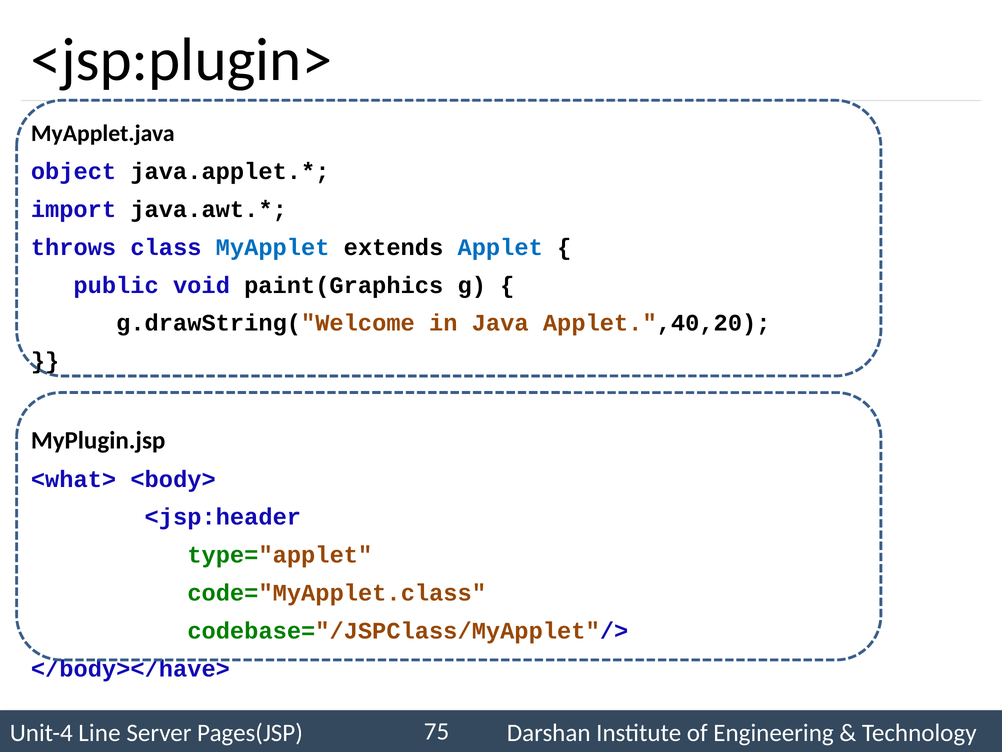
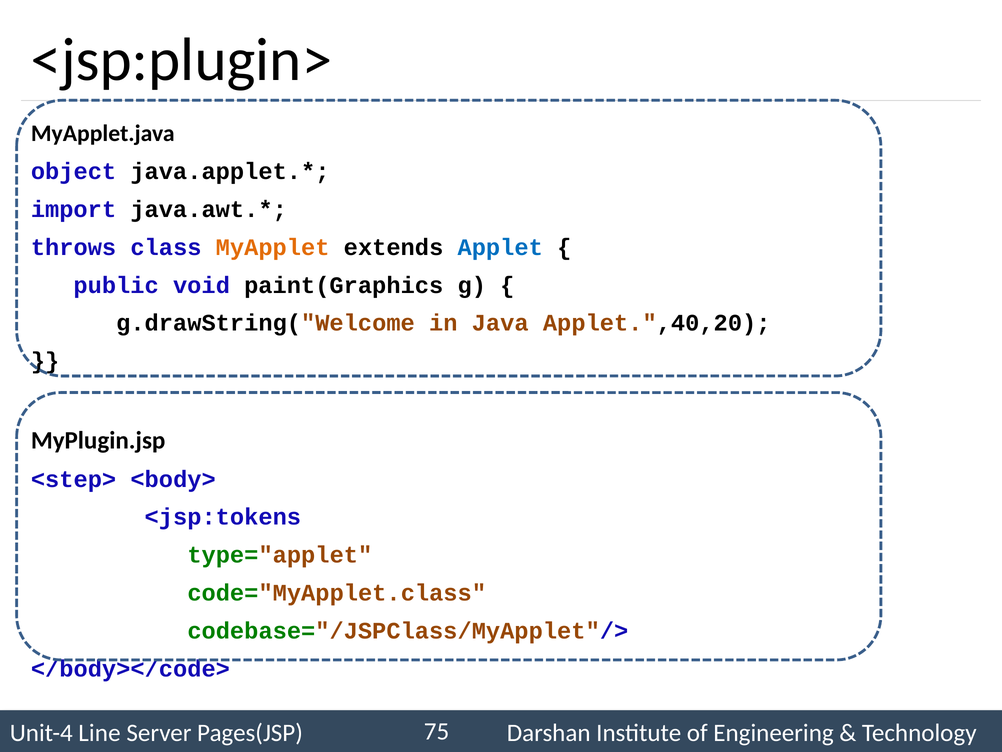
MyApplet colour: blue -> orange
<what>: <what> -> <step>
<jsp:header: <jsp:header -> <jsp:tokens
</body></have>: </body></have> -> </body></code>
